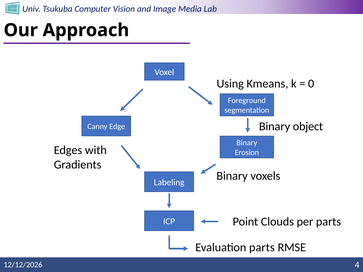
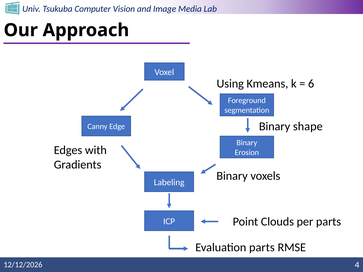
0: 0 -> 6
object: object -> shape
